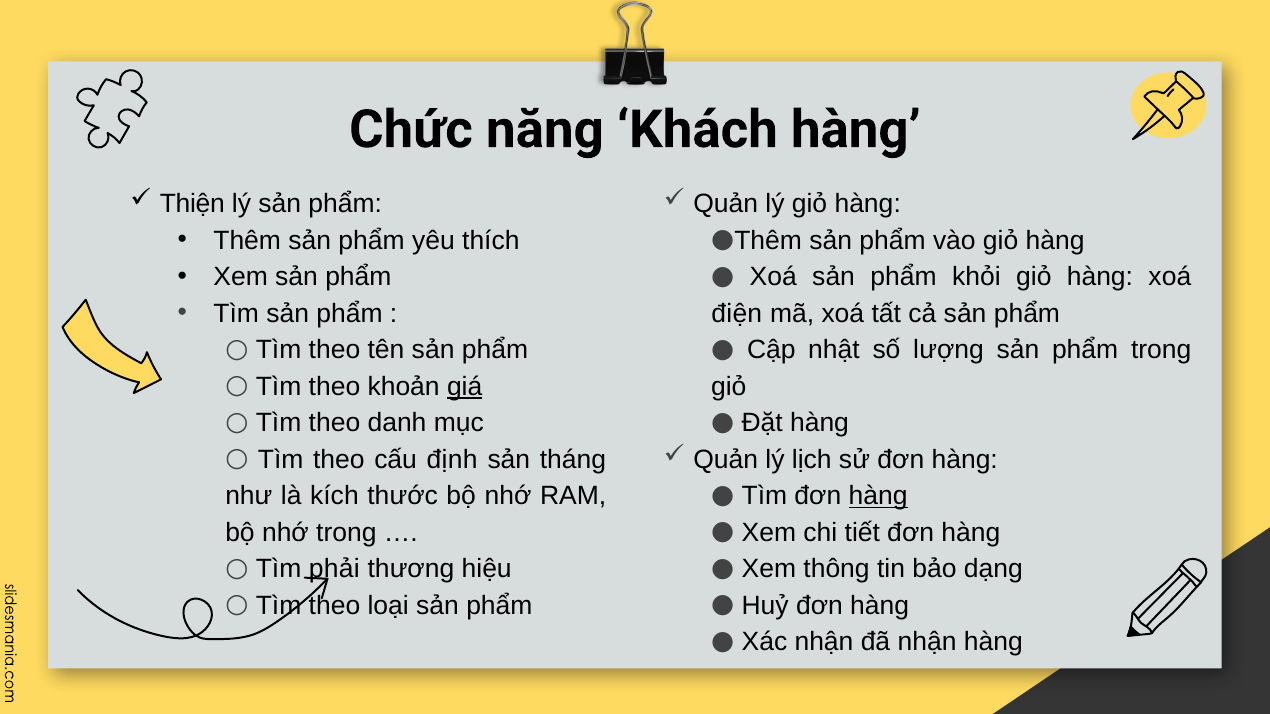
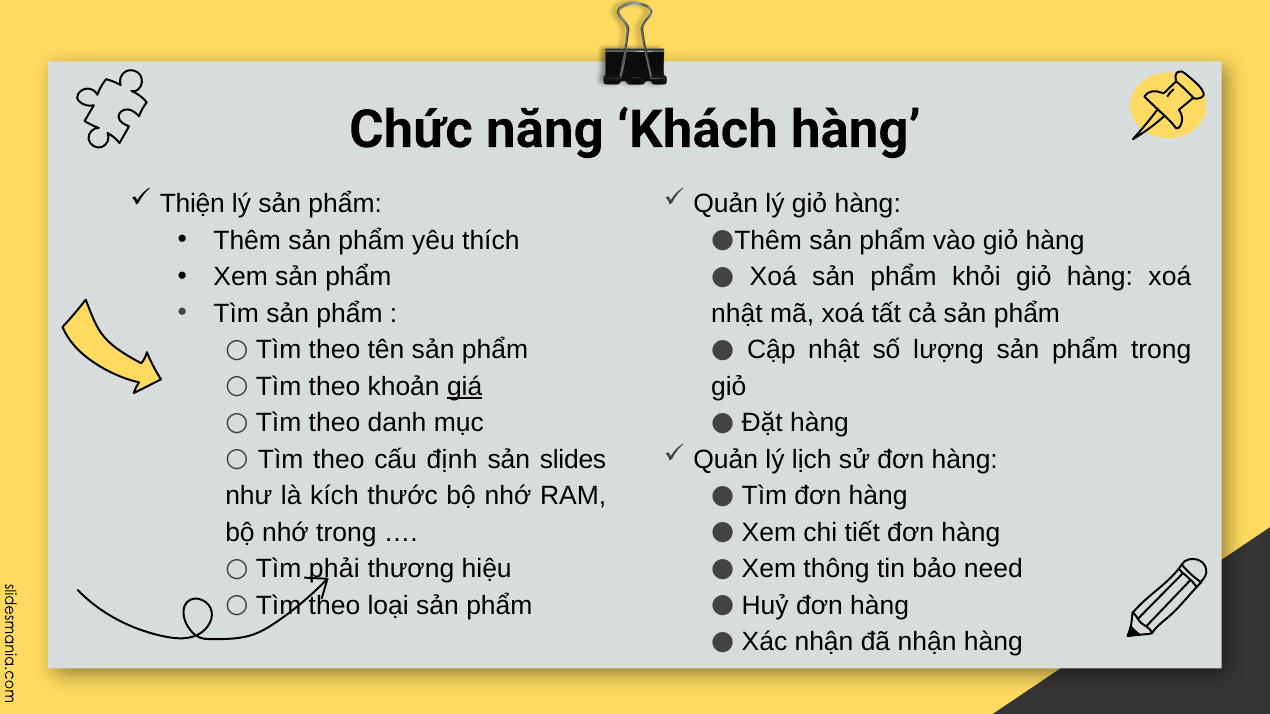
điện at (737, 314): điện -> nhật
tháng: tháng -> slides
hàng at (878, 496) underline: present -> none
dạng: dạng -> need
